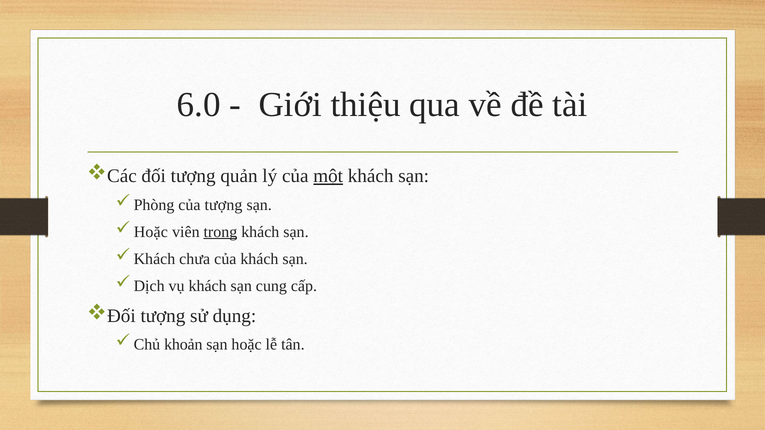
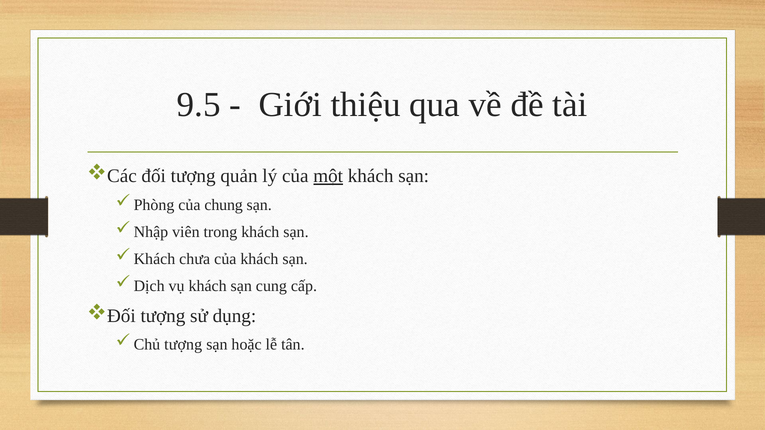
6.0: 6.0 -> 9.5
của tượng: tượng -> chung
Hoặc at (151, 232): Hoặc -> Nhập
trong underline: present -> none
Chủ khoản: khoản -> tượng
